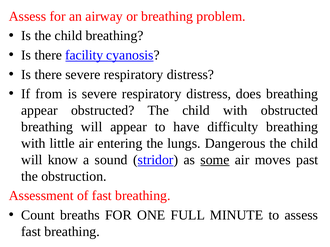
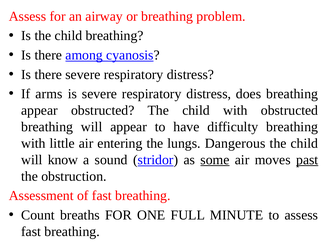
facility: facility -> among
from: from -> arms
past underline: none -> present
